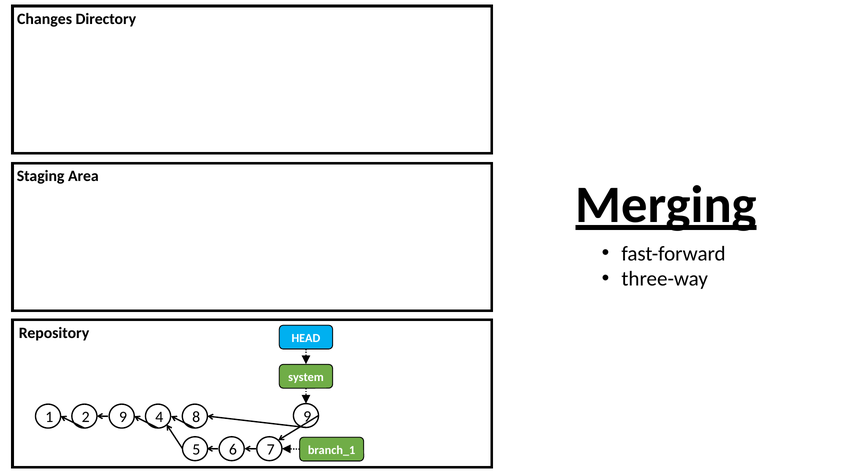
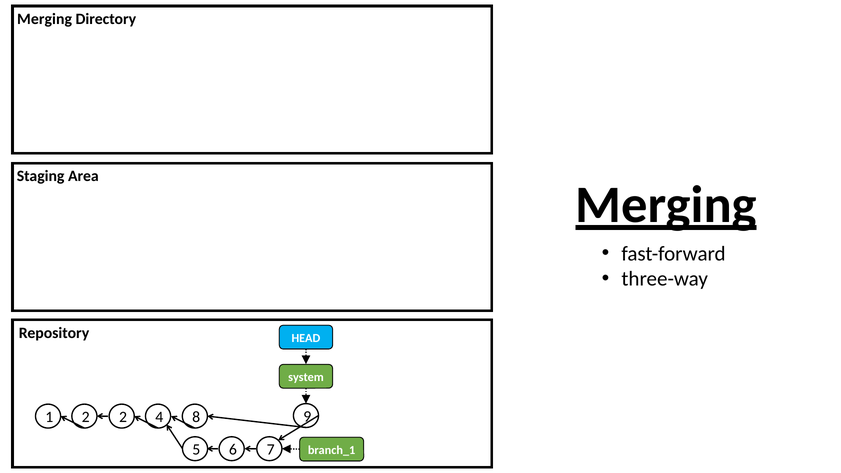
Changes at (45, 19): Changes -> Merging
2 9: 9 -> 2
